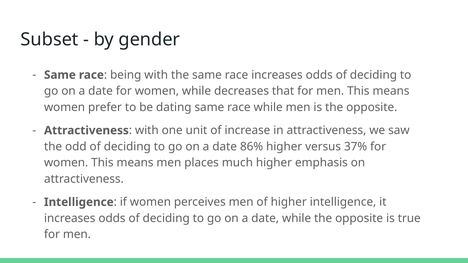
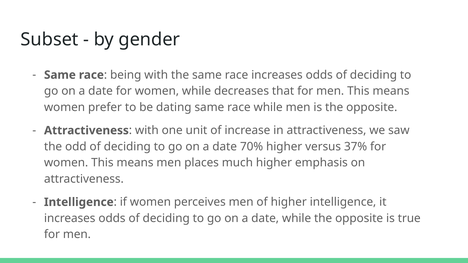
86%: 86% -> 70%
